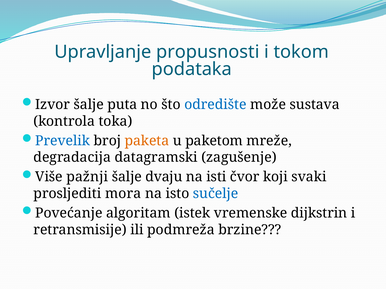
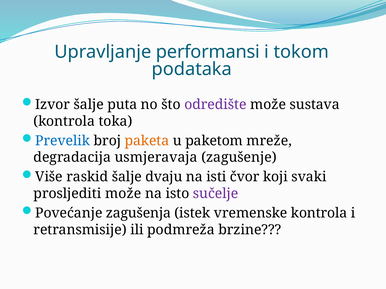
propusnosti: propusnosti -> performansi
odredište colour: blue -> purple
datagramski: datagramski -> usmjeravaja
pažnji: pažnji -> raskid
prosljediti mora: mora -> može
sučelje colour: blue -> purple
algoritam: algoritam -> zagušenja
vremenske dijkstrin: dijkstrin -> kontrola
